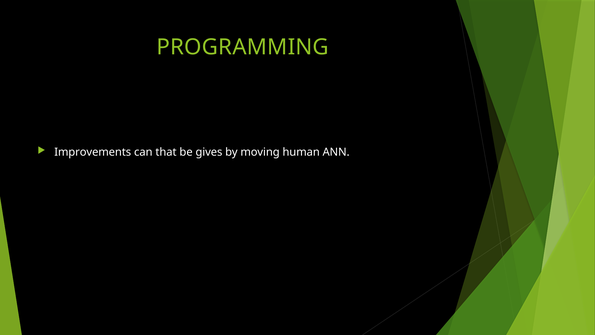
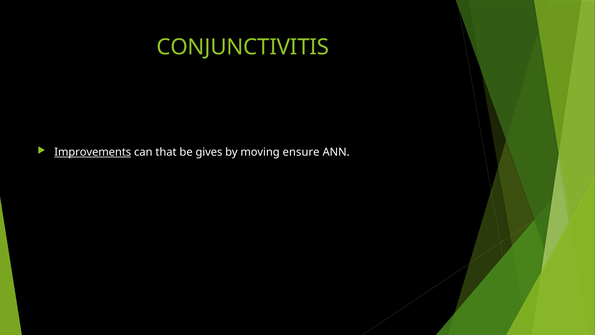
PROGRAMMING: PROGRAMMING -> CONJUNCTIVITIS
Improvements underline: none -> present
human: human -> ensure
